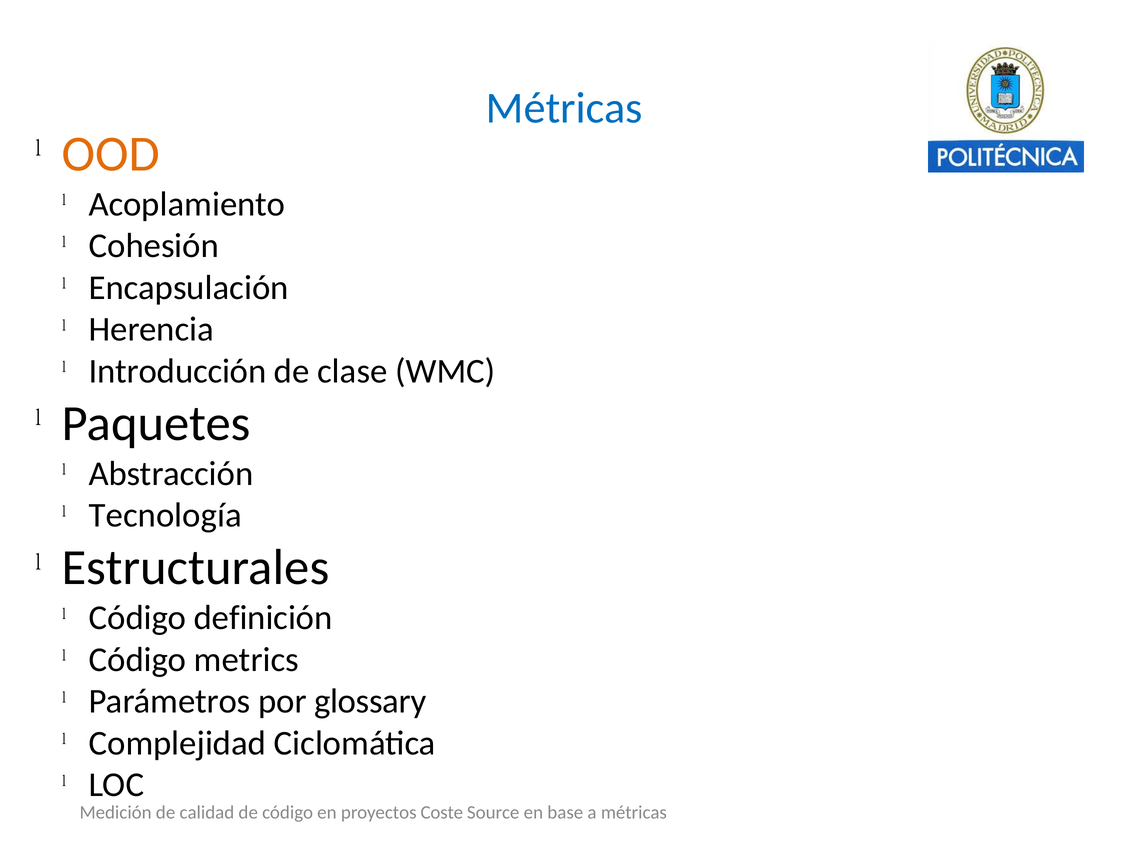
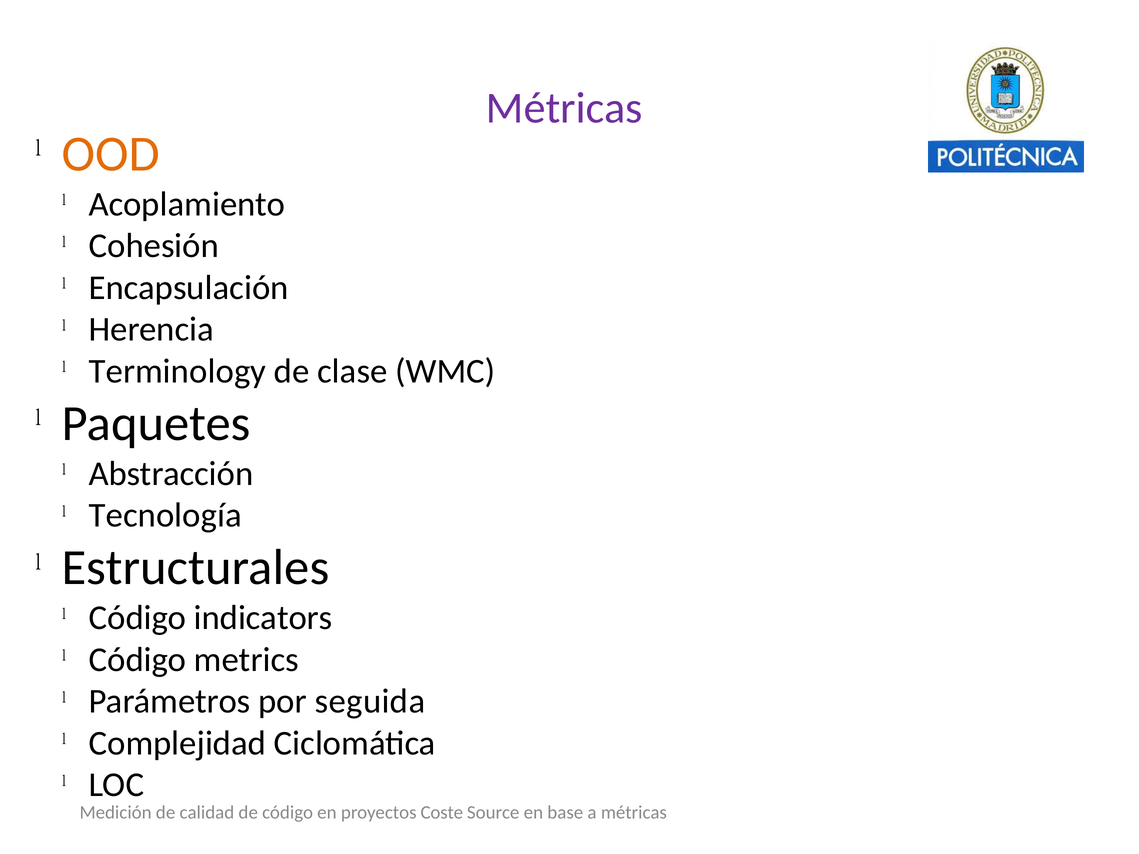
Métricas at (564, 108) colour: blue -> purple
Introducción: Introducción -> Terminology
definición: definición -> indicators
glossary: glossary -> seguida
